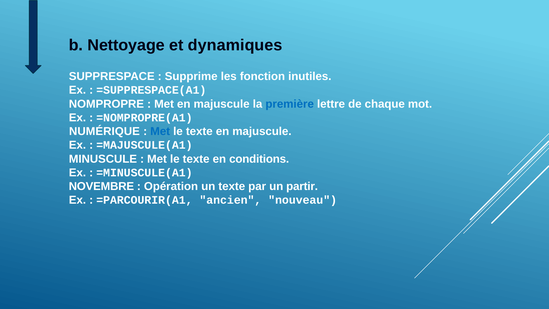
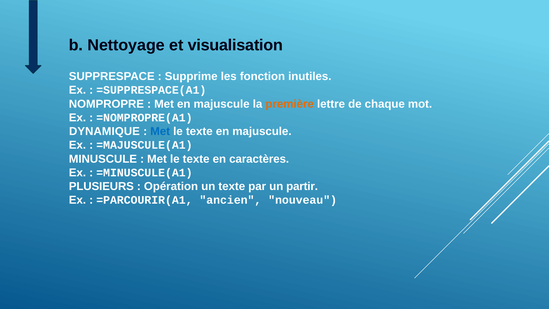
dynamiques: dynamiques -> visualisation
première colour: blue -> orange
NUMÉRIQUE: NUMÉRIQUE -> DYNAMIQUE
conditions: conditions -> caractères
NOVEMBRE: NOVEMBRE -> PLUSIEURS
